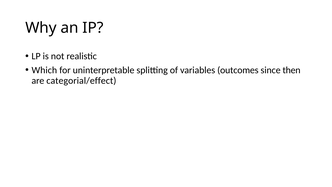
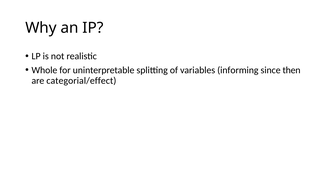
Which: Which -> Whole
outcomes: outcomes -> informing
